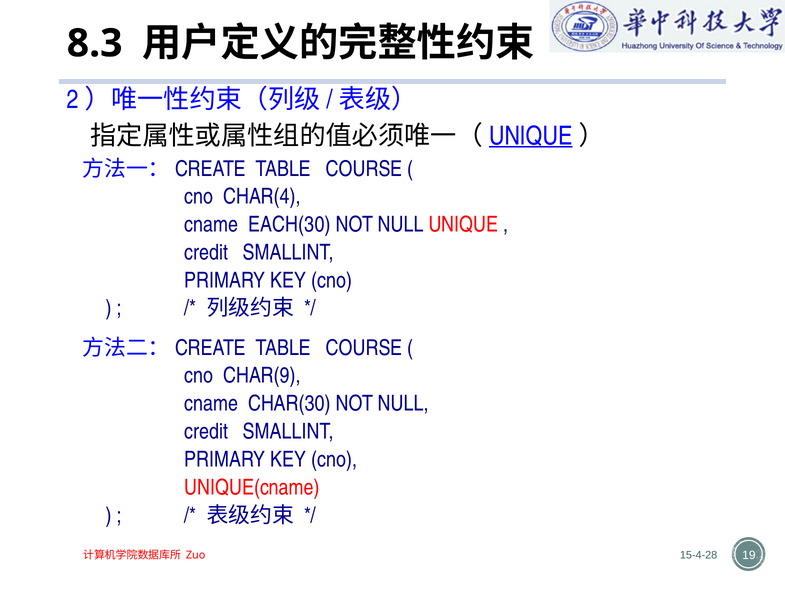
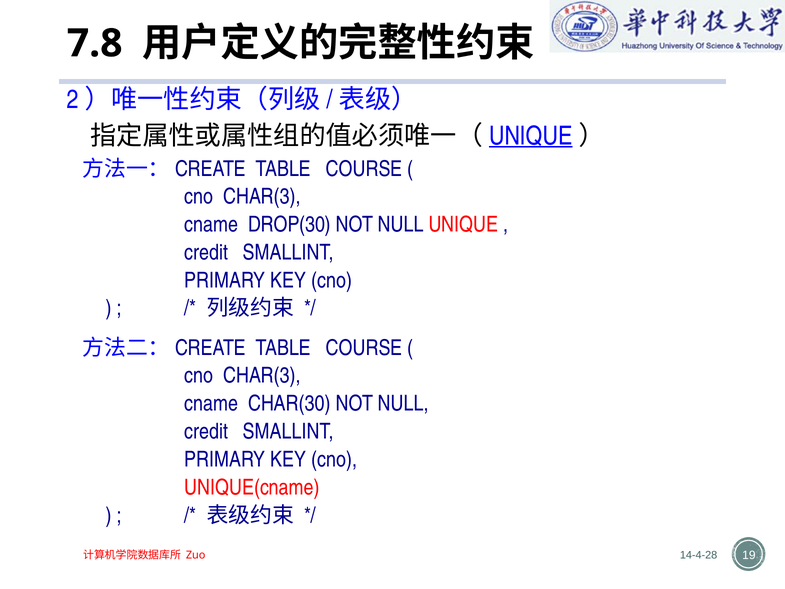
8.3: 8.3 -> 7.8
CHAR(4 at (262, 196): CHAR(4 -> CHAR(3
EACH(30: EACH(30 -> DROP(30
CHAR(9 at (262, 376): CHAR(9 -> CHAR(3
15-4-28: 15-4-28 -> 14-4-28
